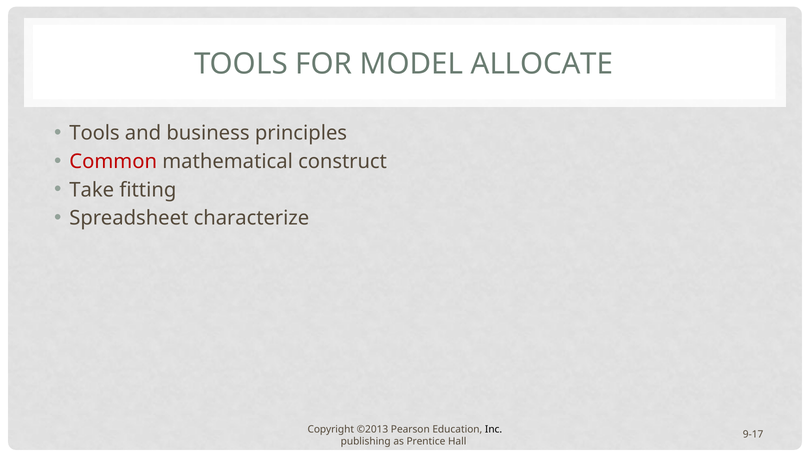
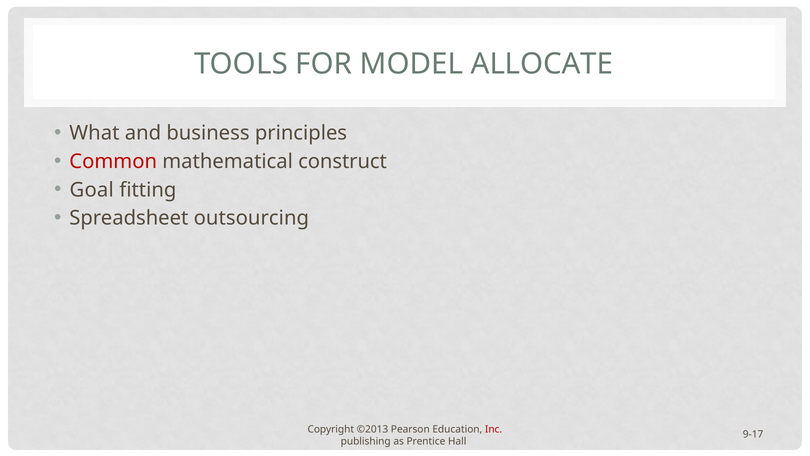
Tools at (95, 133): Tools -> What
Take: Take -> Goal
characterize: characterize -> outsourcing
Inc colour: black -> red
